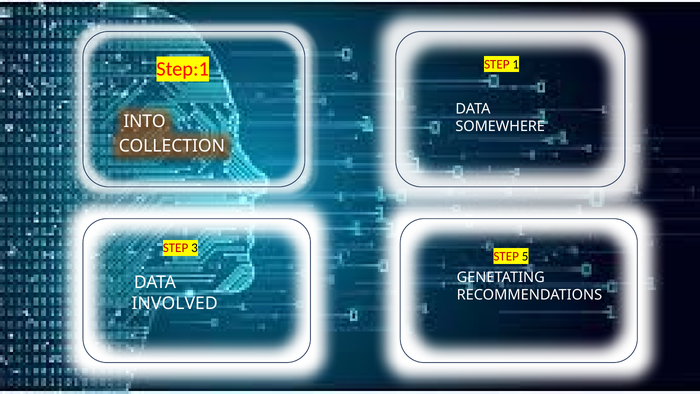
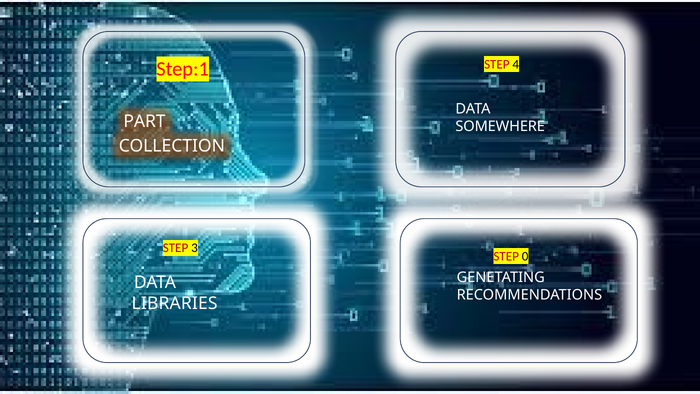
1: 1 -> 4
INTO: INTO -> PART
5: 5 -> 0
INVOLVED: INVOLVED -> LIBRARIES
